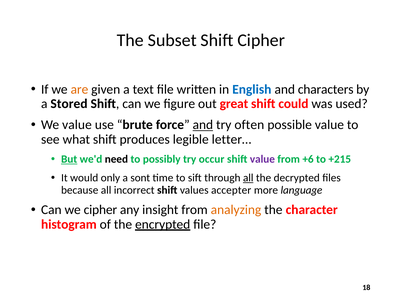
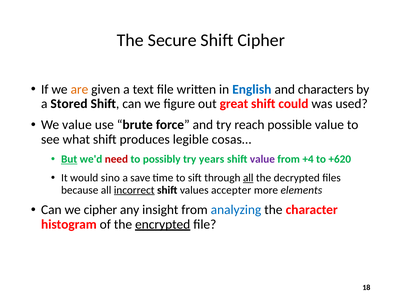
Subset: Subset -> Secure
and at (203, 125) underline: present -> none
often: often -> reach
letter…: letter… -> cosas…
need colour: black -> red
occur: occur -> years
+6: +6 -> +4
+215: +215 -> +620
only: only -> sino
sont: sont -> save
incorrect underline: none -> present
language: language -> elements
analyzing colour: orange -> blue
